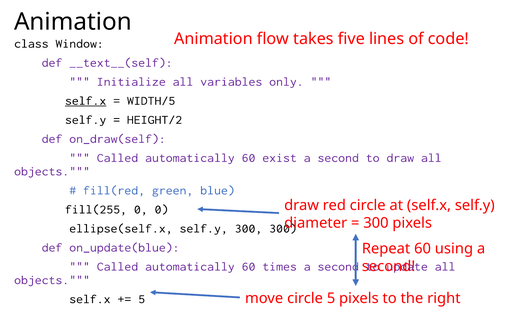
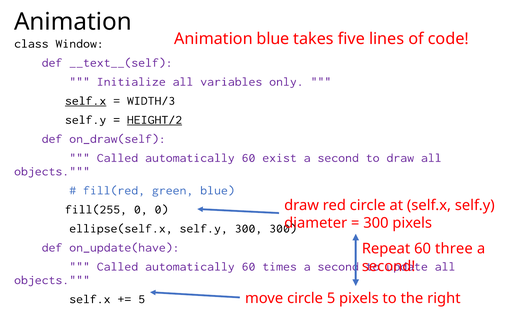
Animation flow: flow -> blue
WIDTH/5: WIDTH/5 -> WIDTH/3
HEIGHT/2 underline: none -> present
on_update(blue: on_update(blue -> on_update(have
using: using -> three
